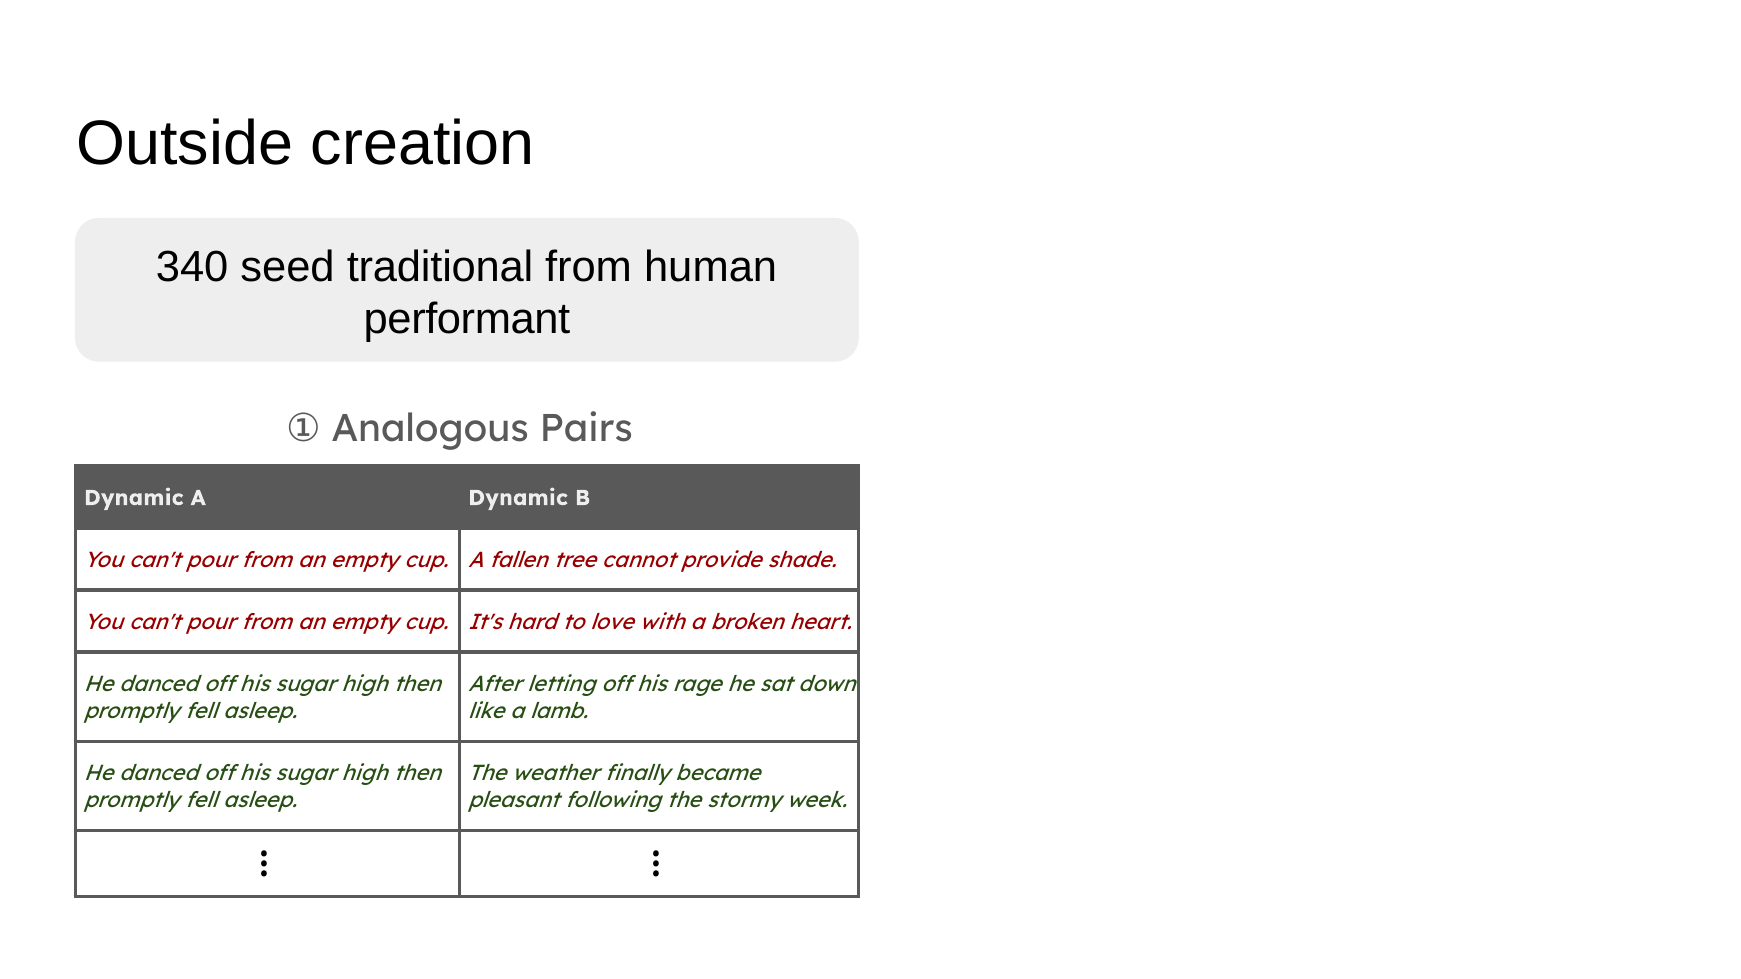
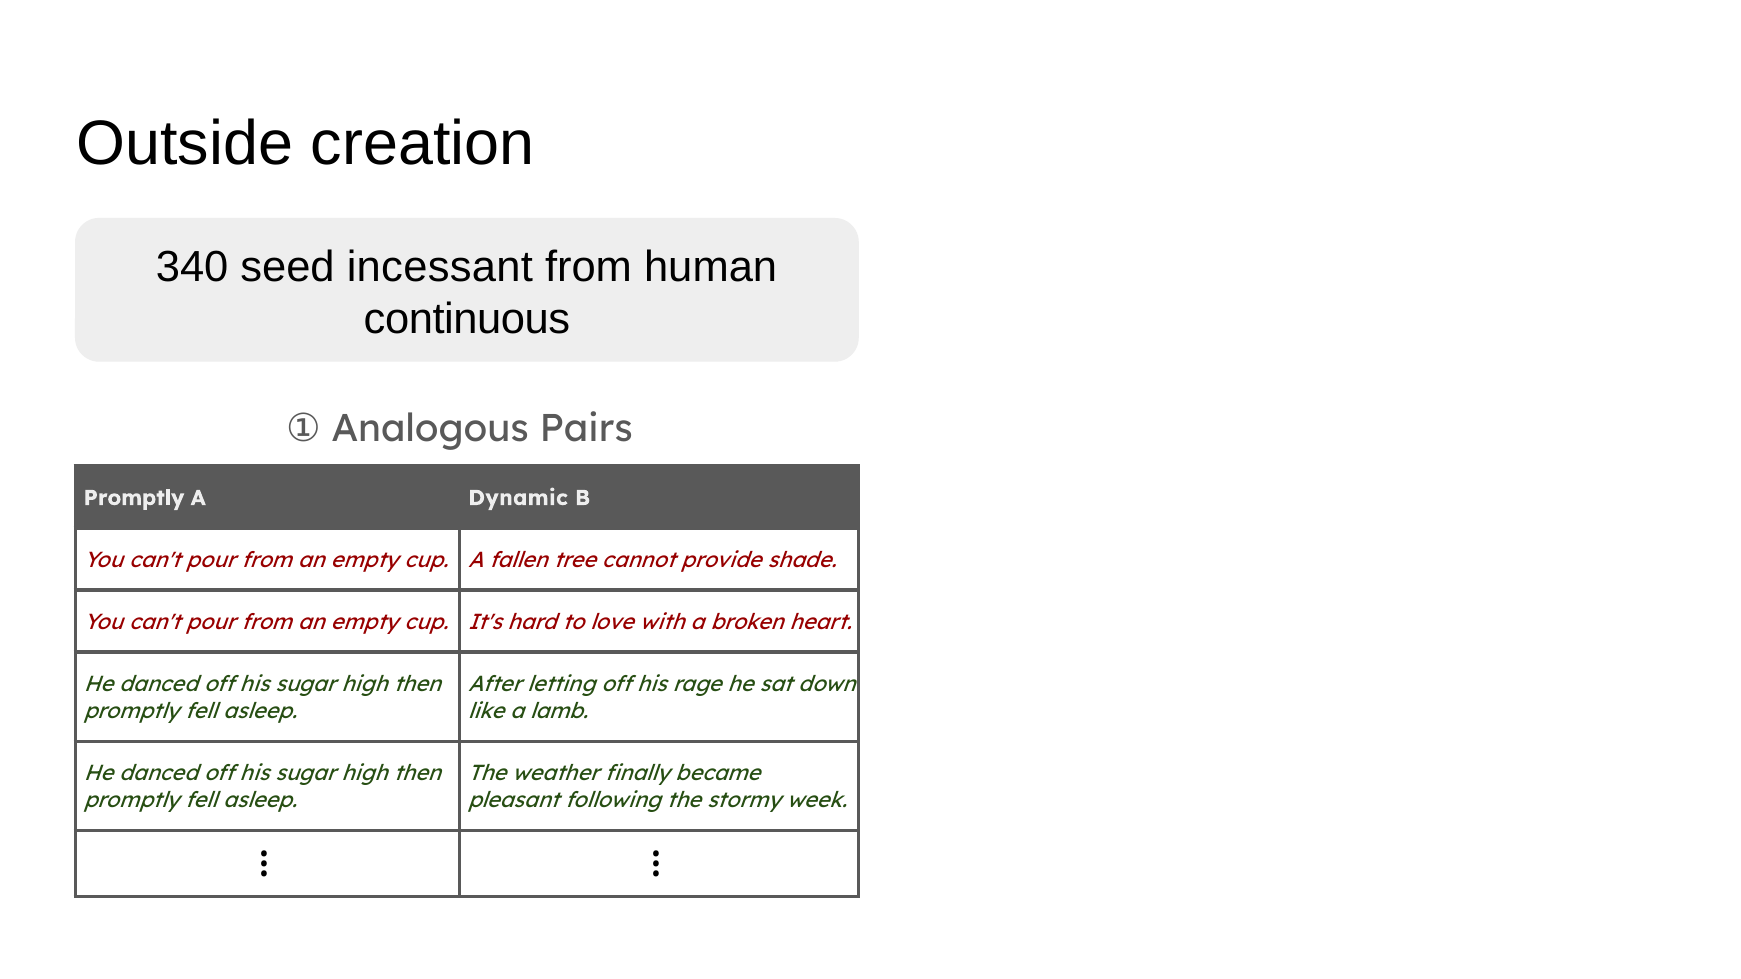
traditional: traditional -> incessant
performant: performant -> continuous
Dynamic at (134, 498): Dynamic -> Promptly
